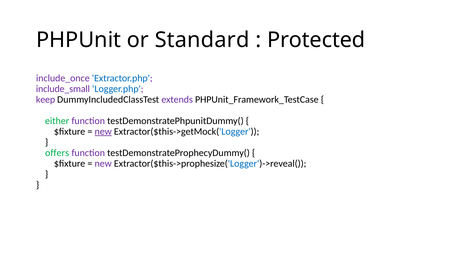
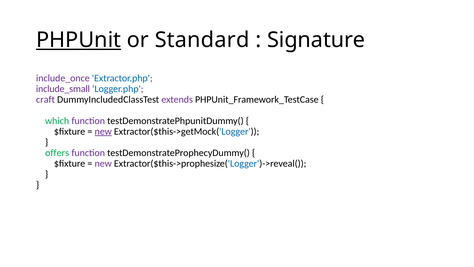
PHPUnit underline: none -> present
Protected: Protected -> Signature
keep: keep -> craft
either: either -> which
